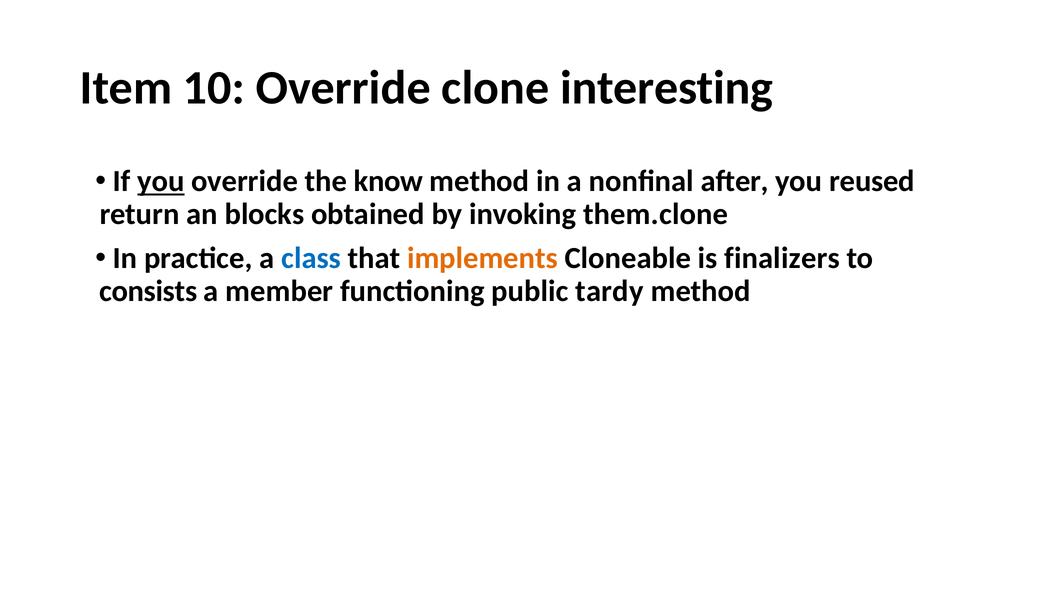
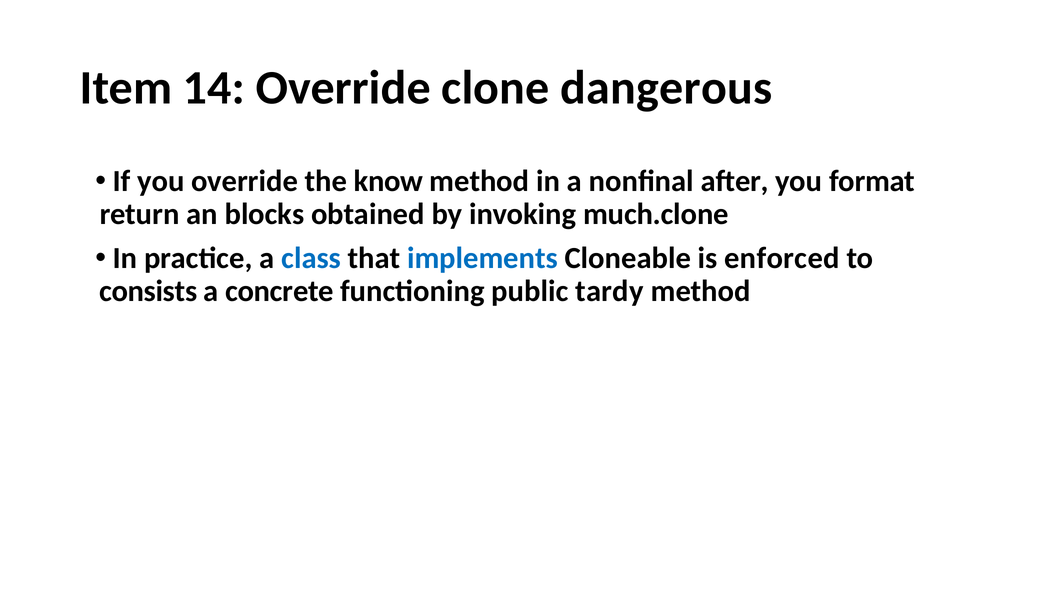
10: 10 -> 14
interesting: interesting -> dangerous
you at (161, 181) underline: present -> none
reused: reused -> format
them.clone: them.clone -> much.clone
implements colour: orange -> blue
finalizers: finalizers -> enforced
member: member -> concrete
